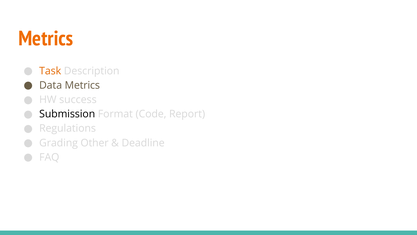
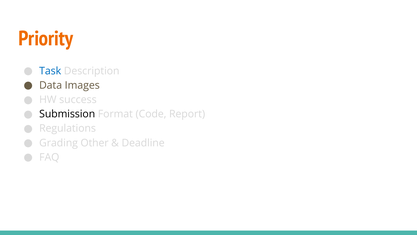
Metrics at (46, 38): Metrics -> Priority
Task colour: orange -> blue
Data Metrics: Metrics -> Images
